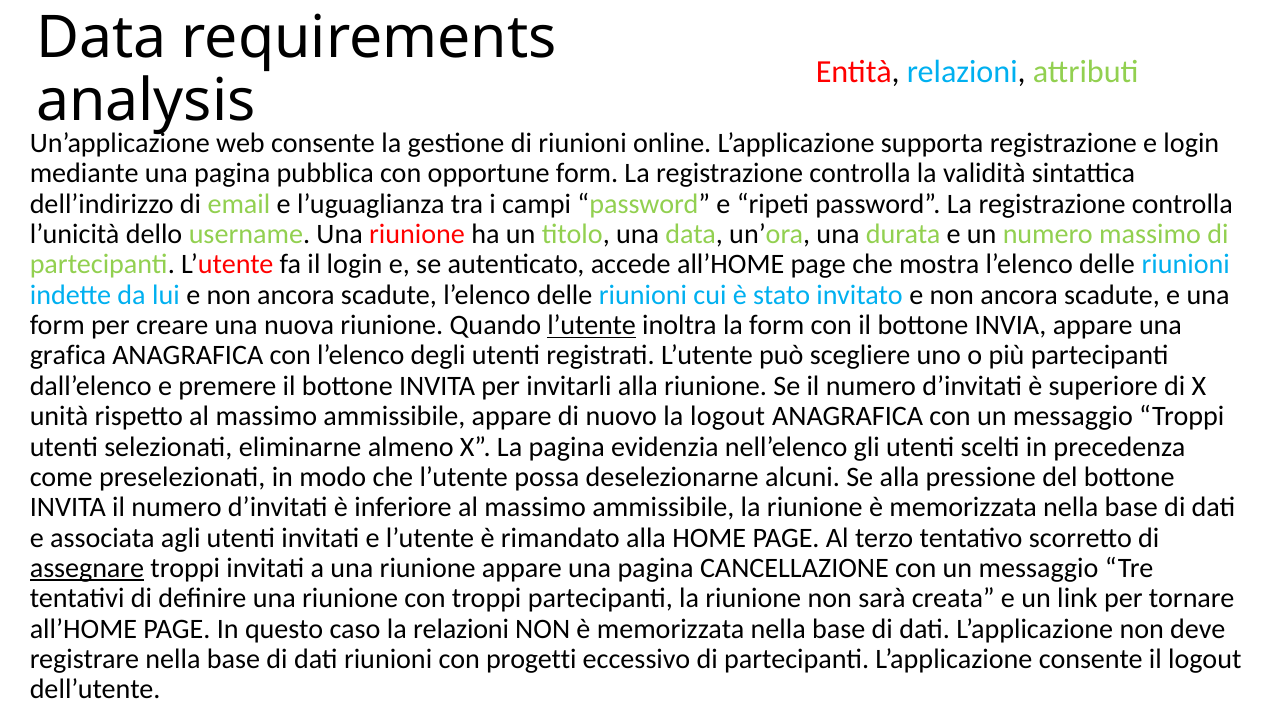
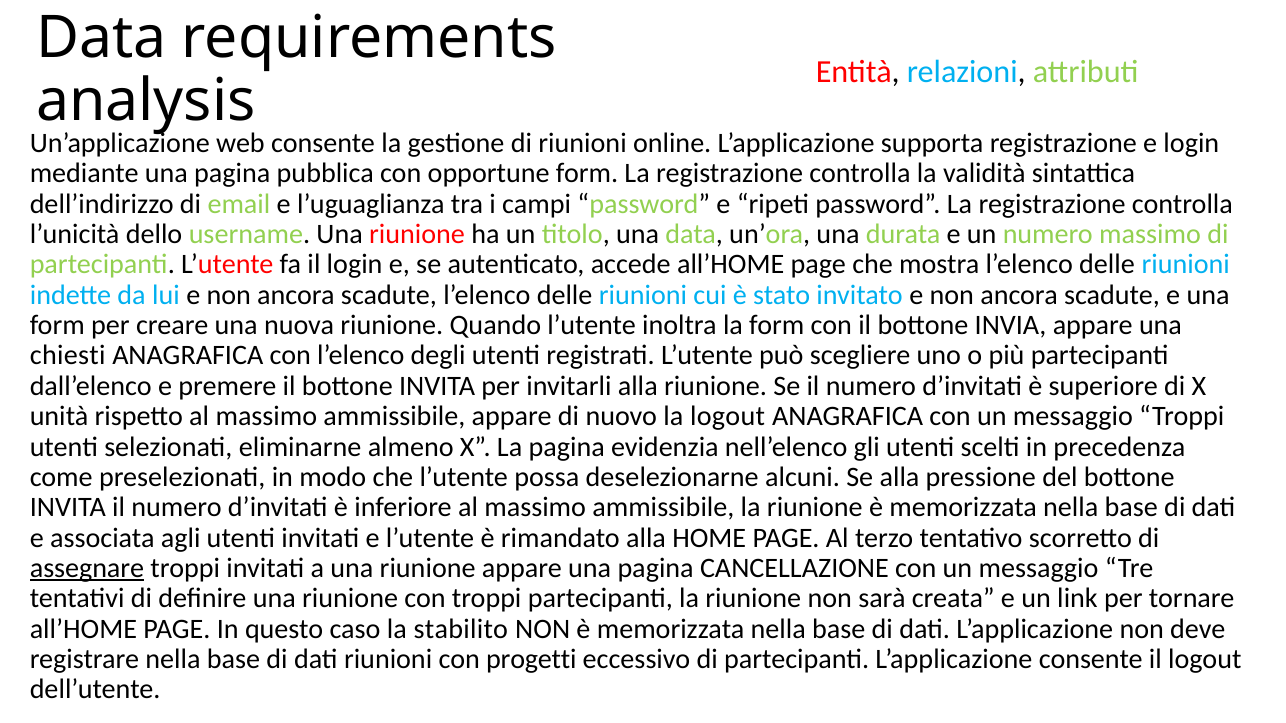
l’utente at (592, 325) underline: present -> none
grafica: grafica -> chiesti
la relazioni: relazioni -> stabilito
